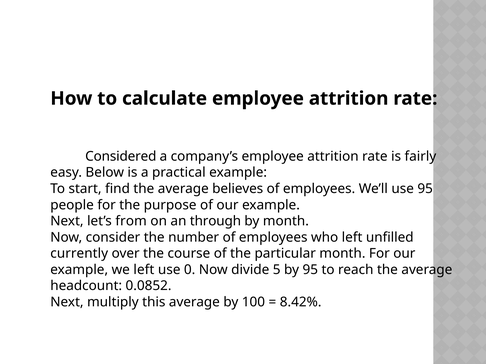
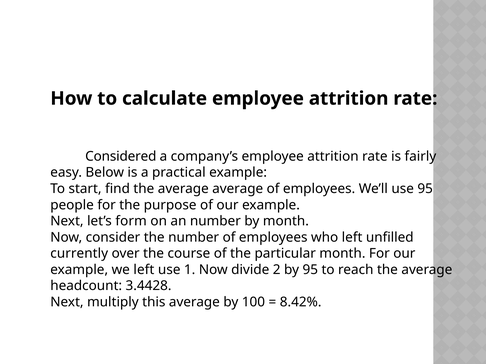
average believes: believes -> average
from: from -> form
an through: through -> number
0: 0 -> 1
5: 5 -> 2
0.0852: 0.0852 -> 3.4428
